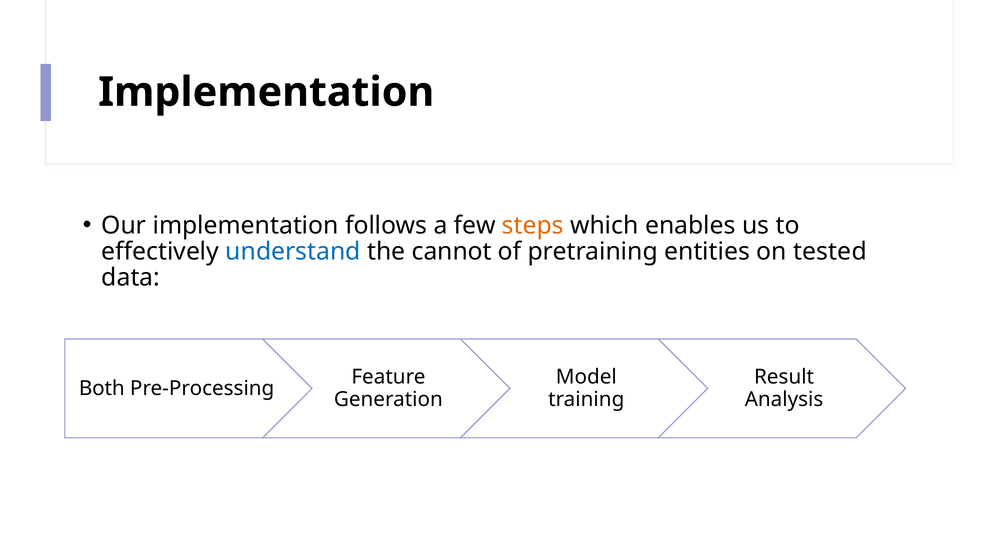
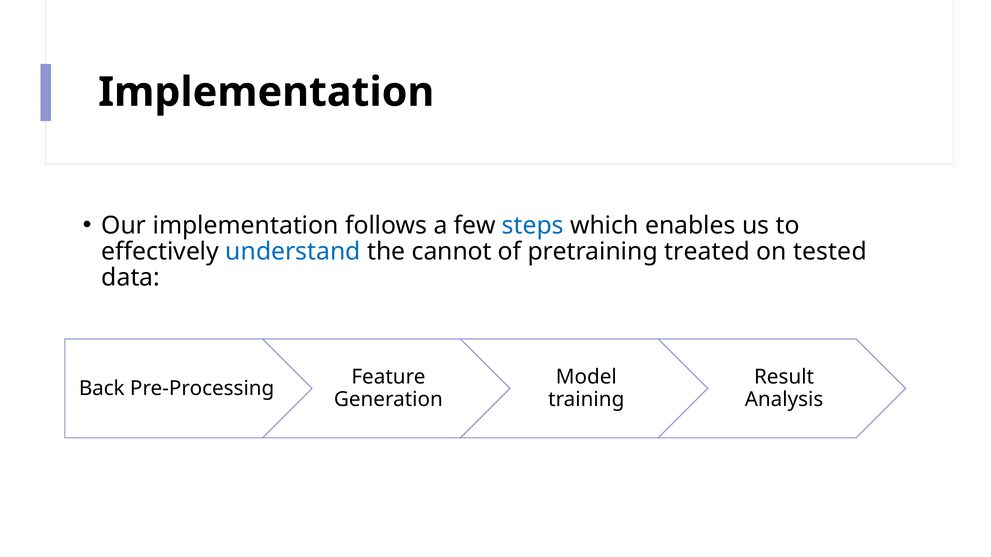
steps colour: orange -> blue
entities: entities -> treated
Both: Both -> Back
